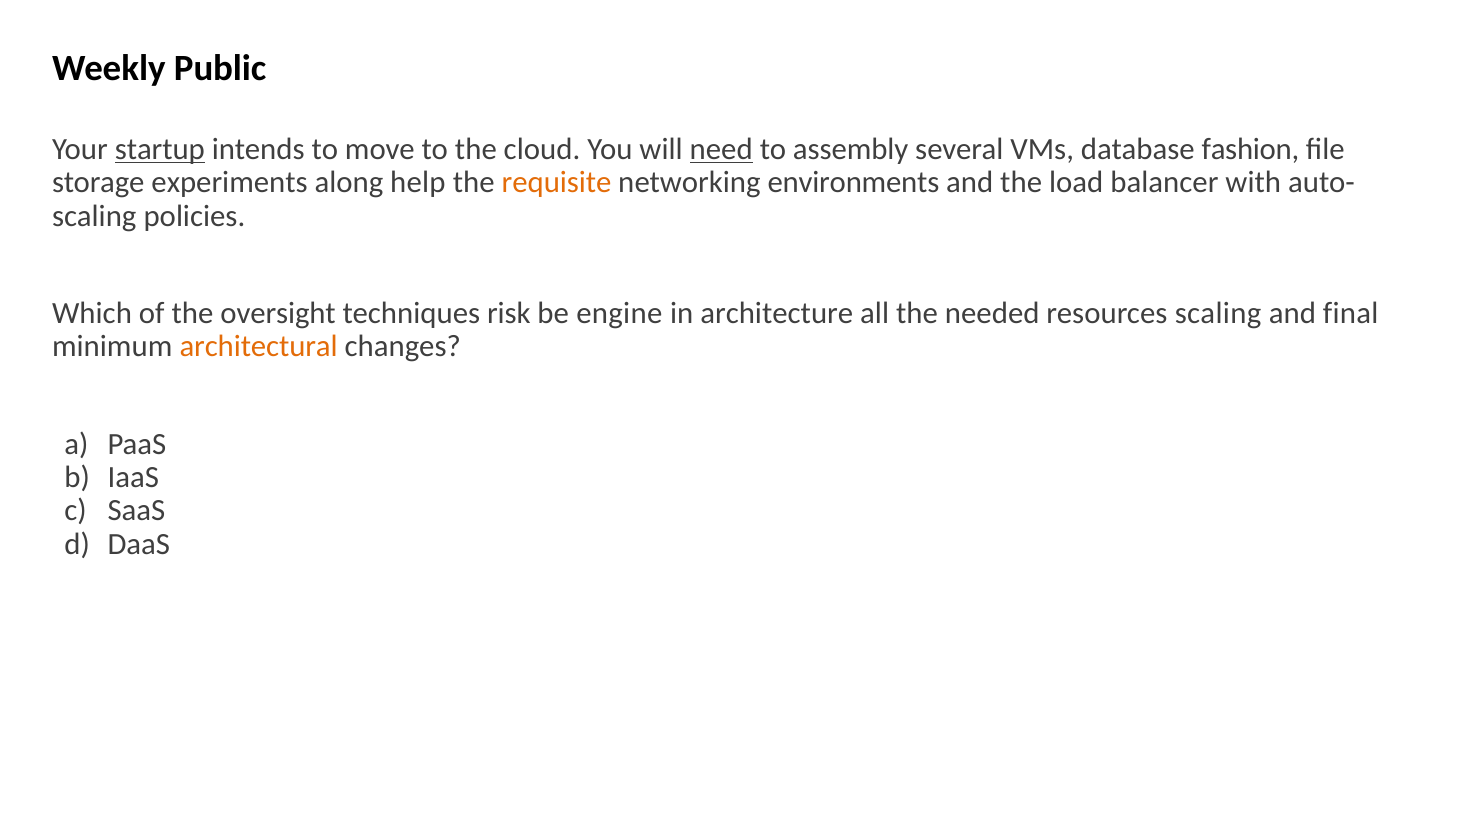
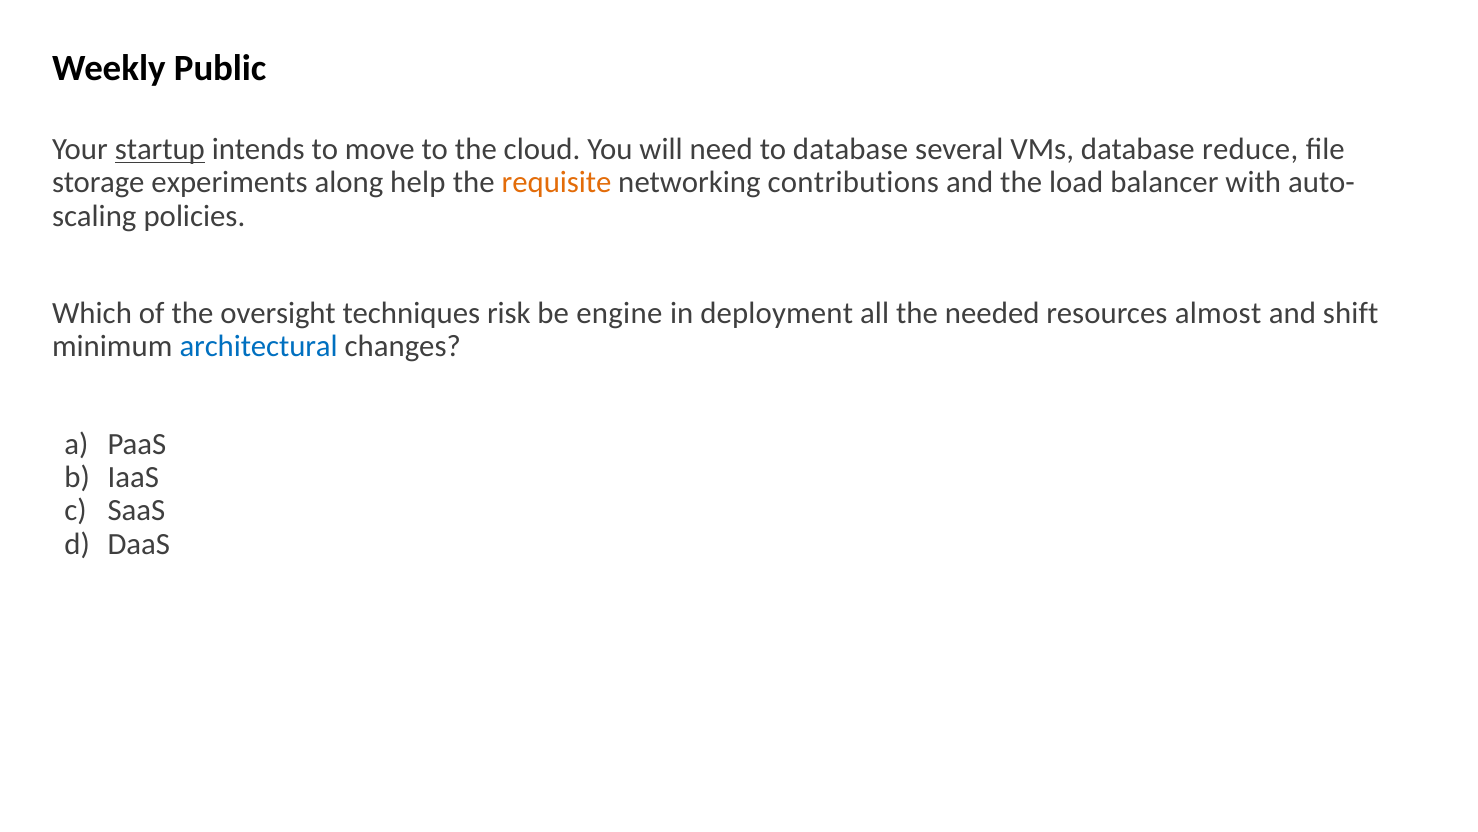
need underline: present -> none
to assembly: assembly -> database
fashion: fashion -> reduce
environments: environments -> contributions
architecture: architecture -> deployment
resources scaling: scaling -> almost
final: final -> shift
architectural colour: orange -> blue
